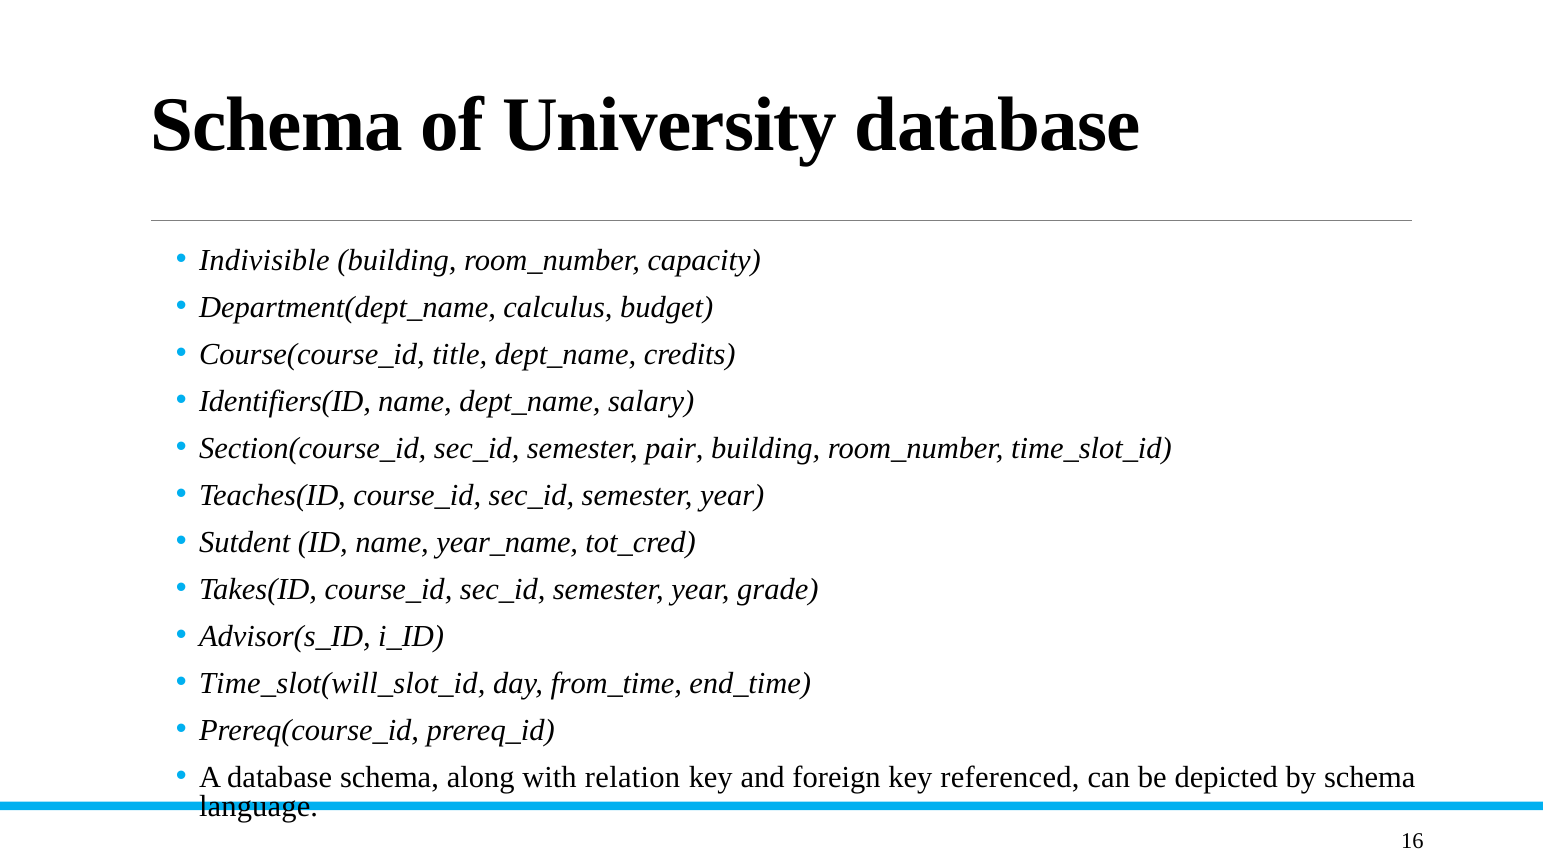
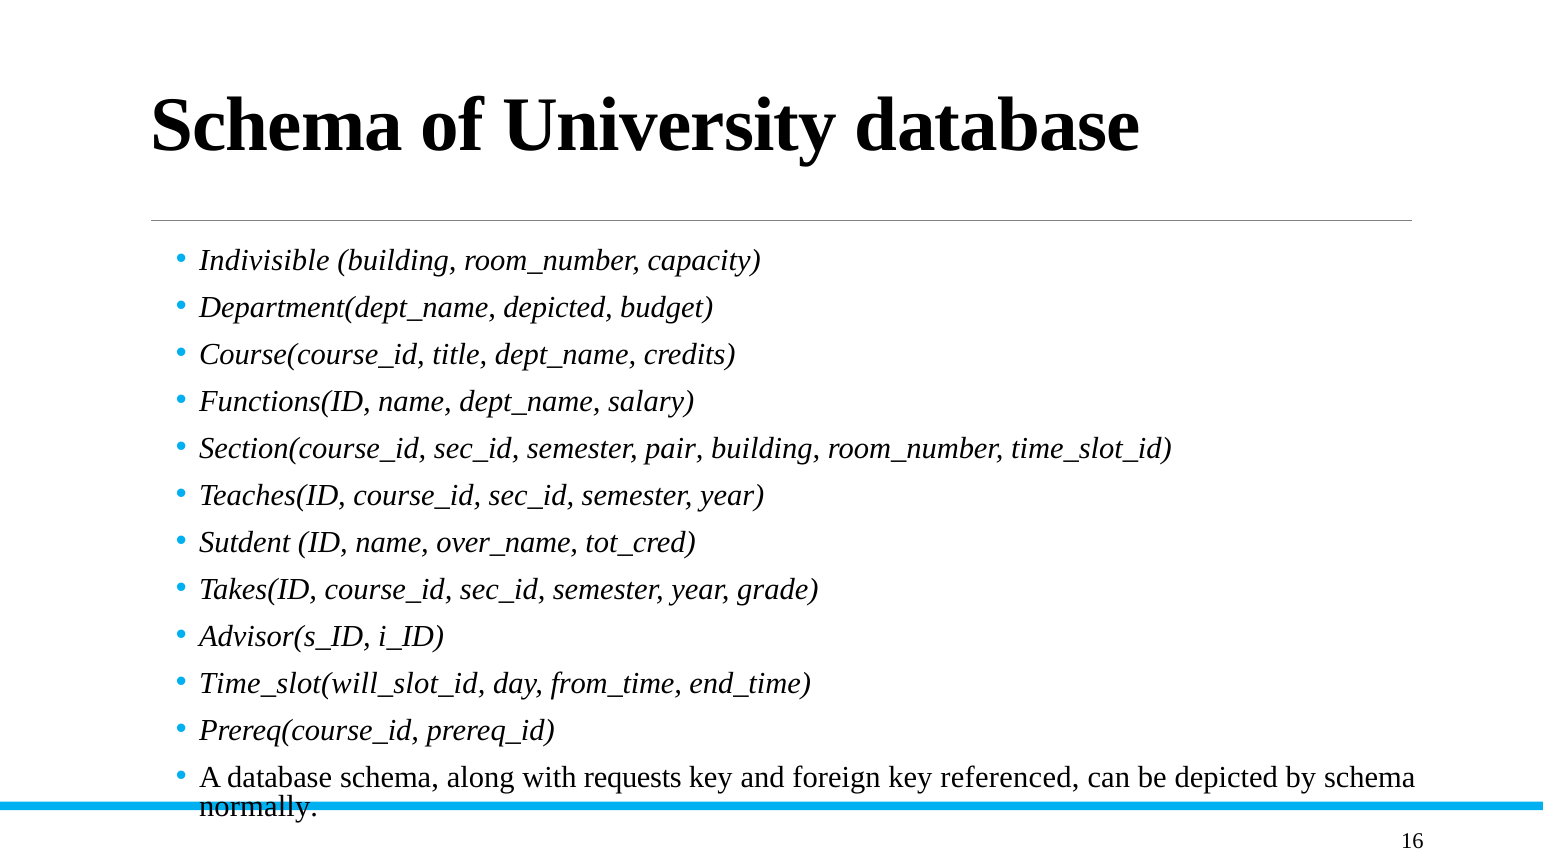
Department(dept_name calculus: calculus -> depicted
Identifiers(ID: Identifiers(ID -> Functions(ID
year_name: year_name -> over_name
relation: relation -> requests
language: language -> normally
